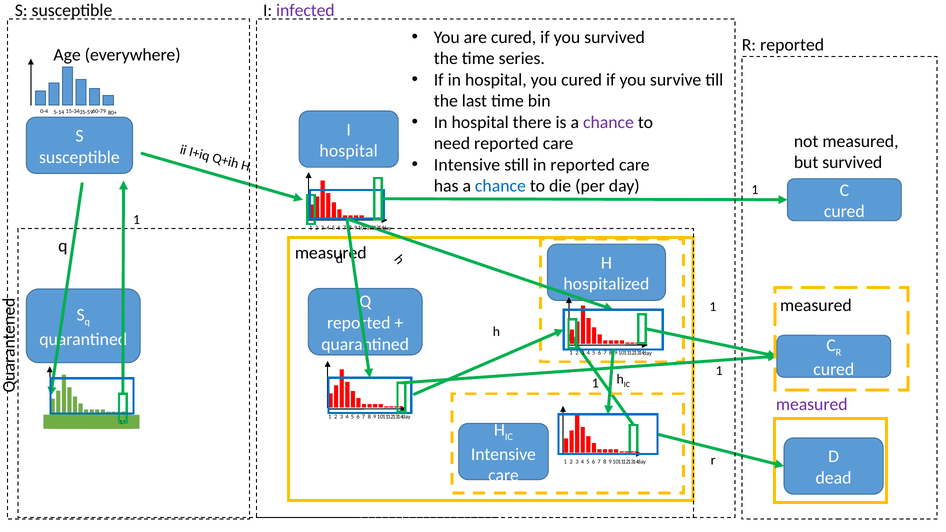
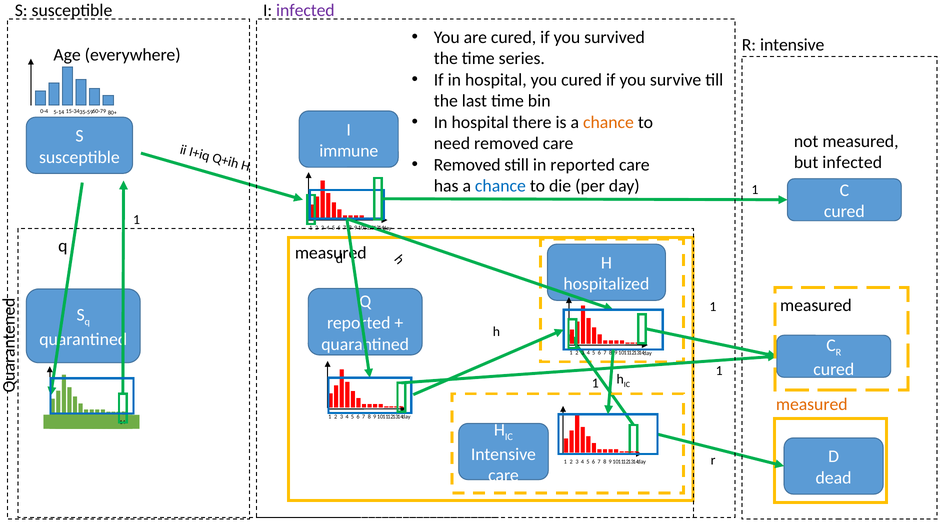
R reported: reported -> intensive
chance at (608, 122) colour: purple -> orange
need reported: reported -> removed
hospital at (349, 151): hospital -> immune
but survived: survived -> infected
Intensive at (467, 165): Intensive -> Removed
measured at (812, 405) colour: purple -> orange
